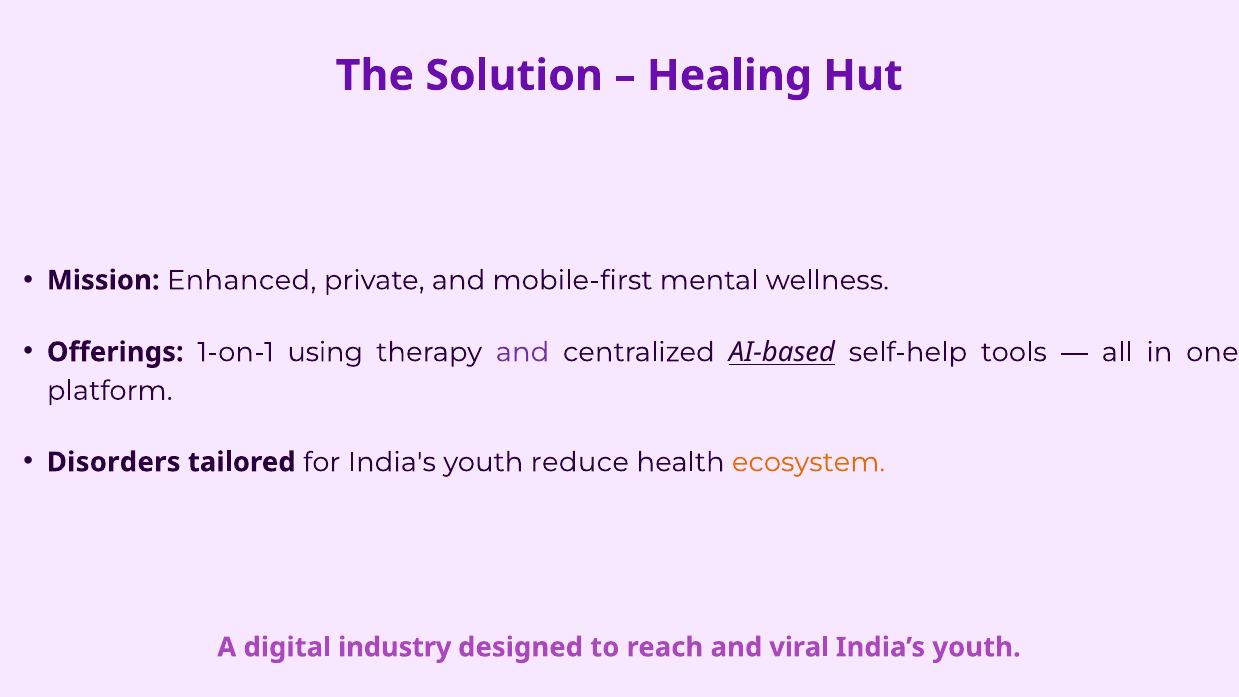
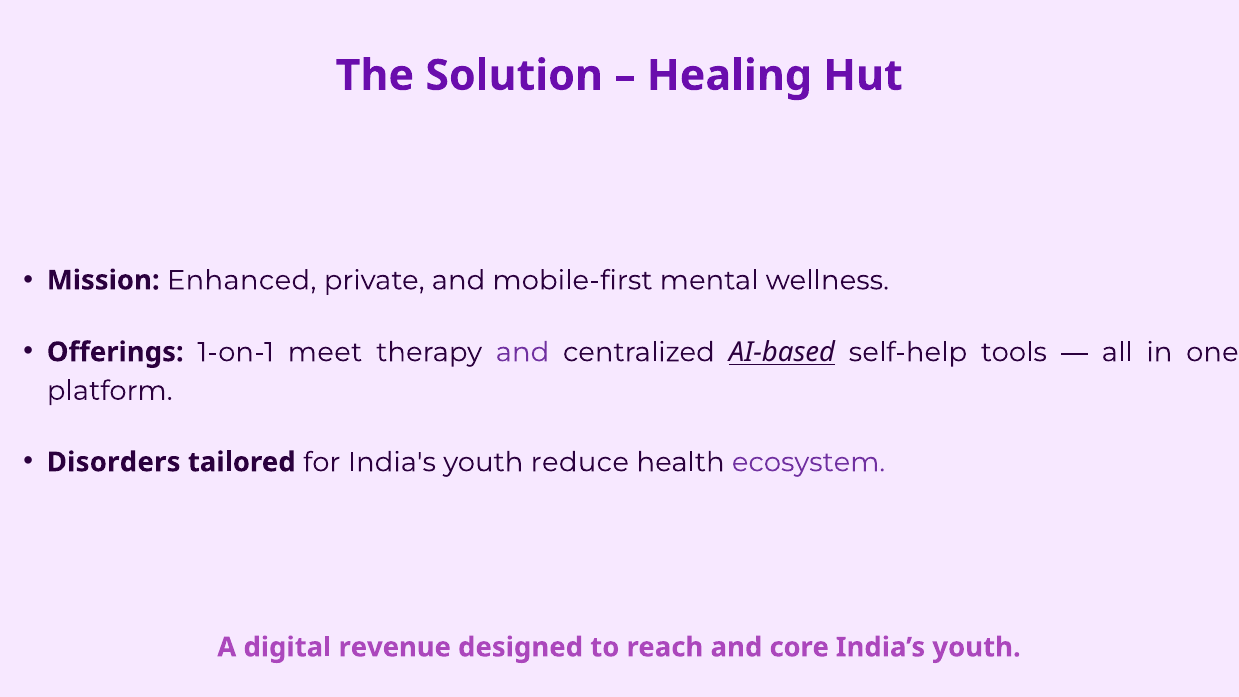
using: using -> meet
ecosystem colour: orange -> purple
industry: industry -> revenue
viral: viral -> core
